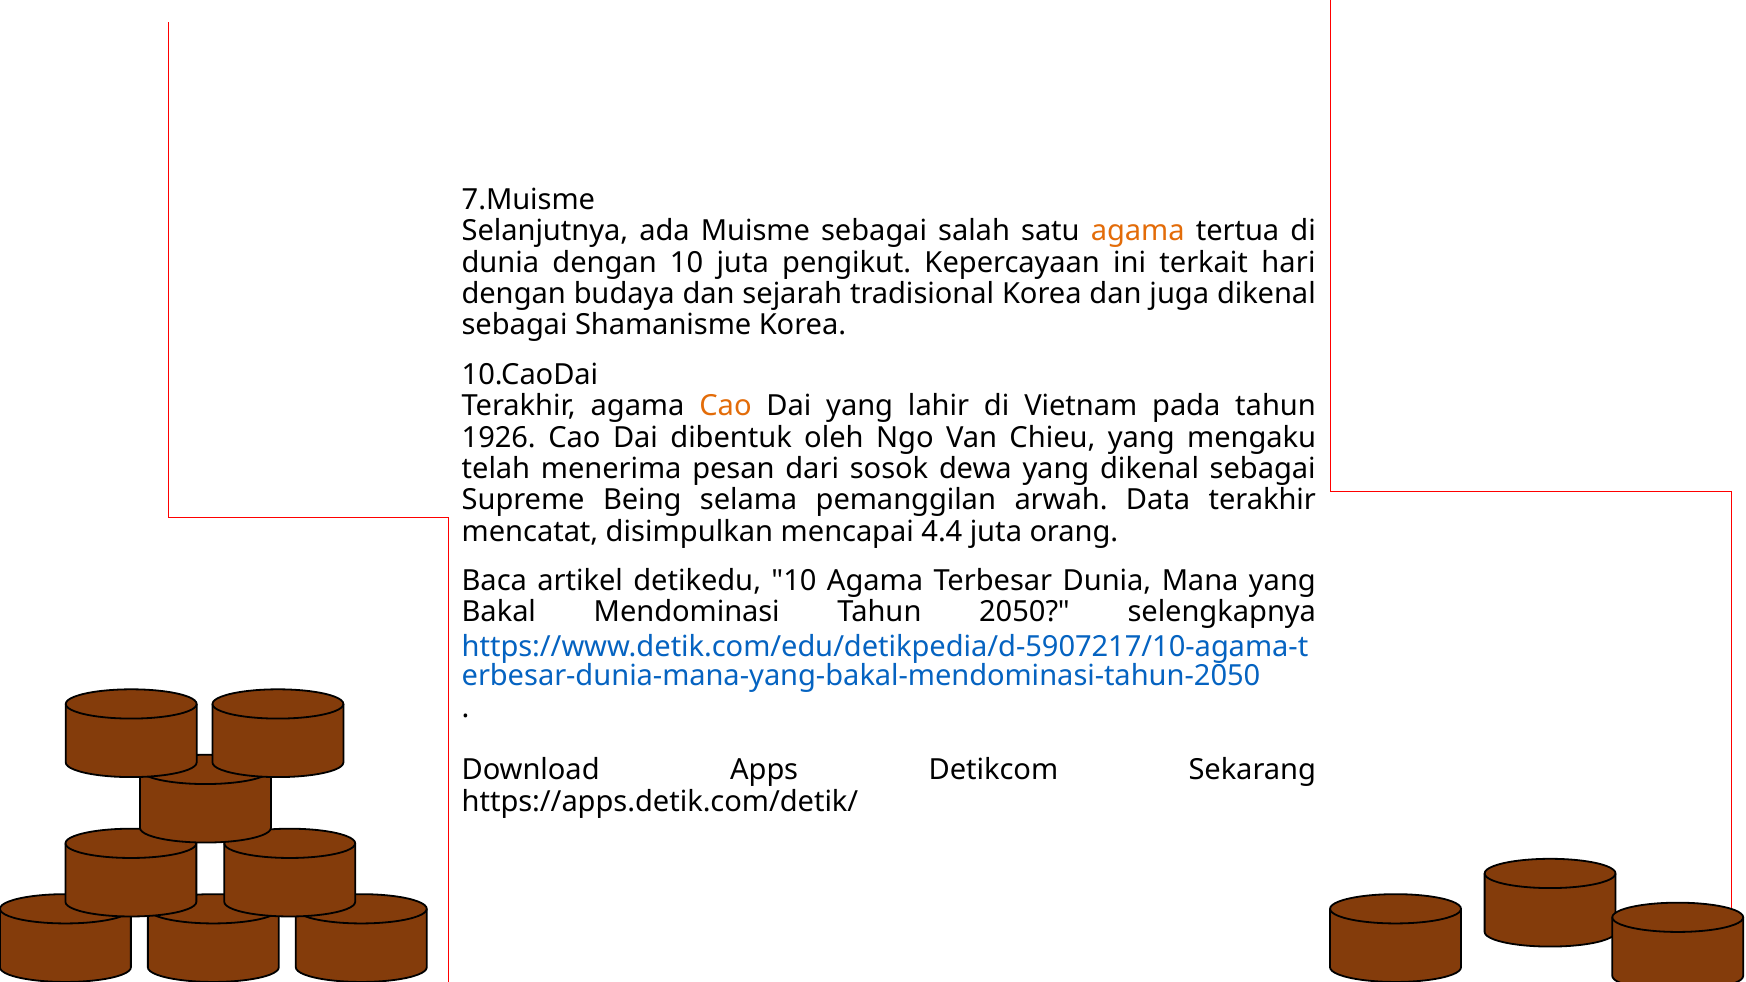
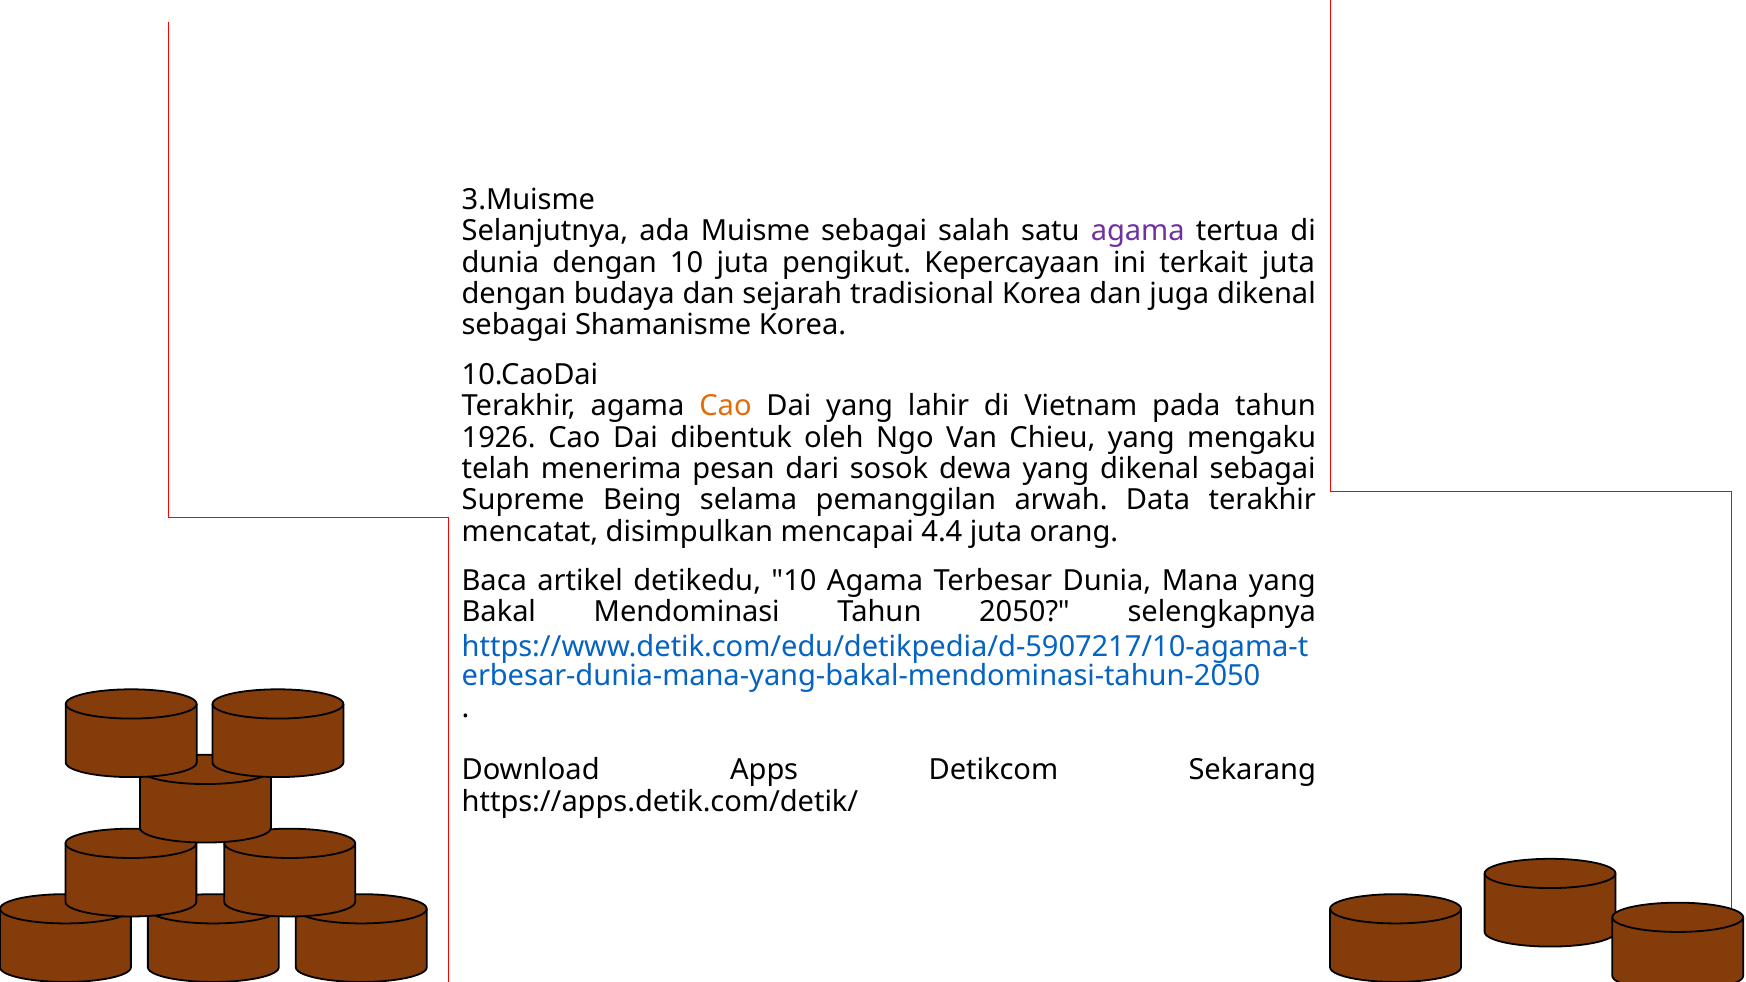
7.Muisme: 7.Muisme -> 3.Muisme
agama at (1138, 231) colour: orange -> purple
terkait hari: hari -> juta
